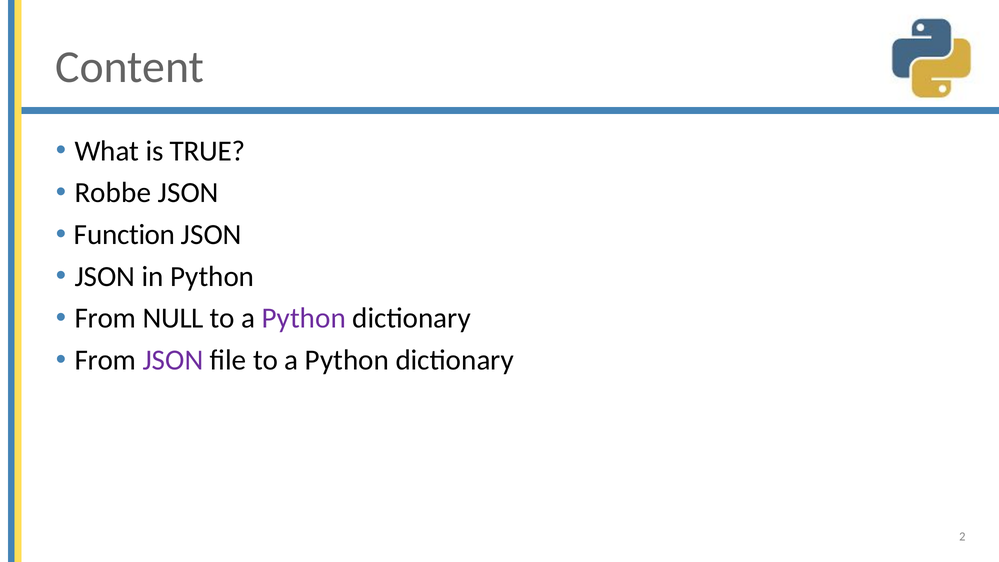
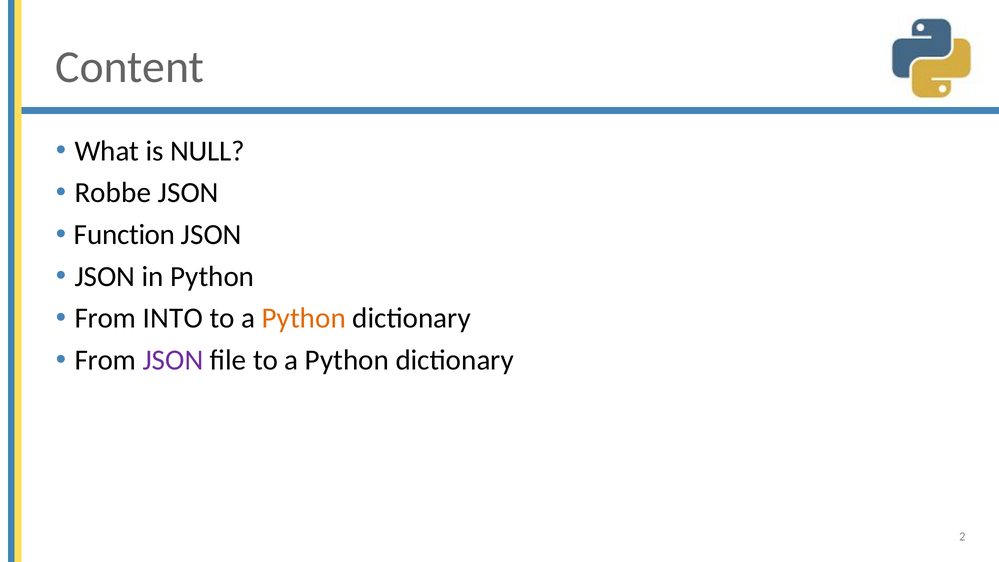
TRUE: TRUE -> NULL
NULL: NULL -> INTO
Python at (304, 318) colour: purple -> orange
